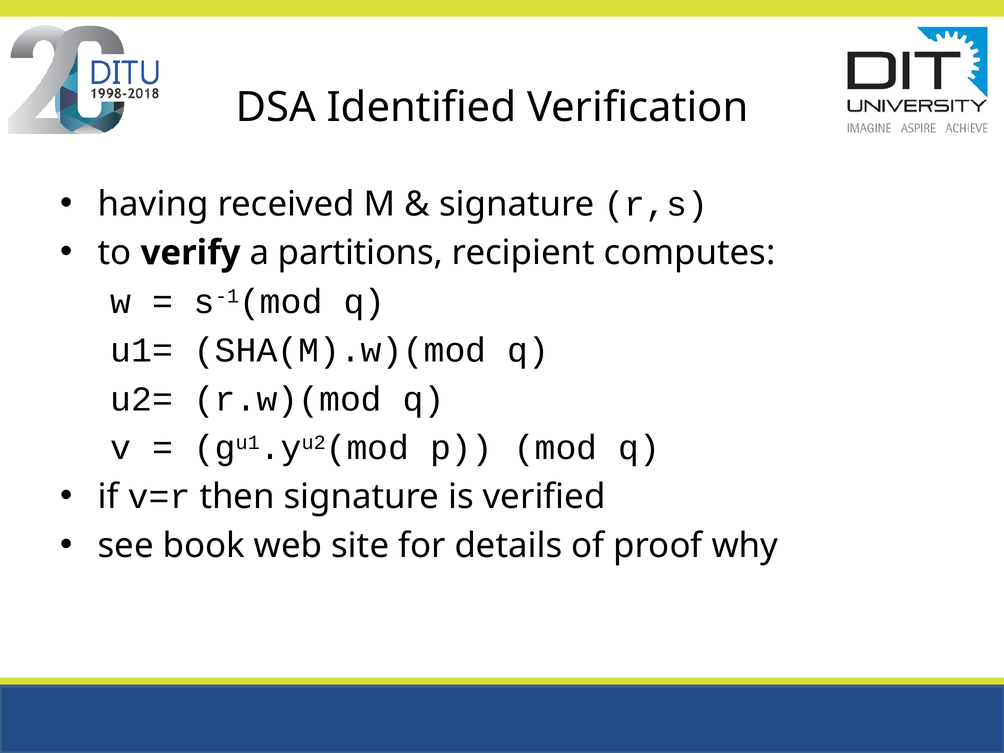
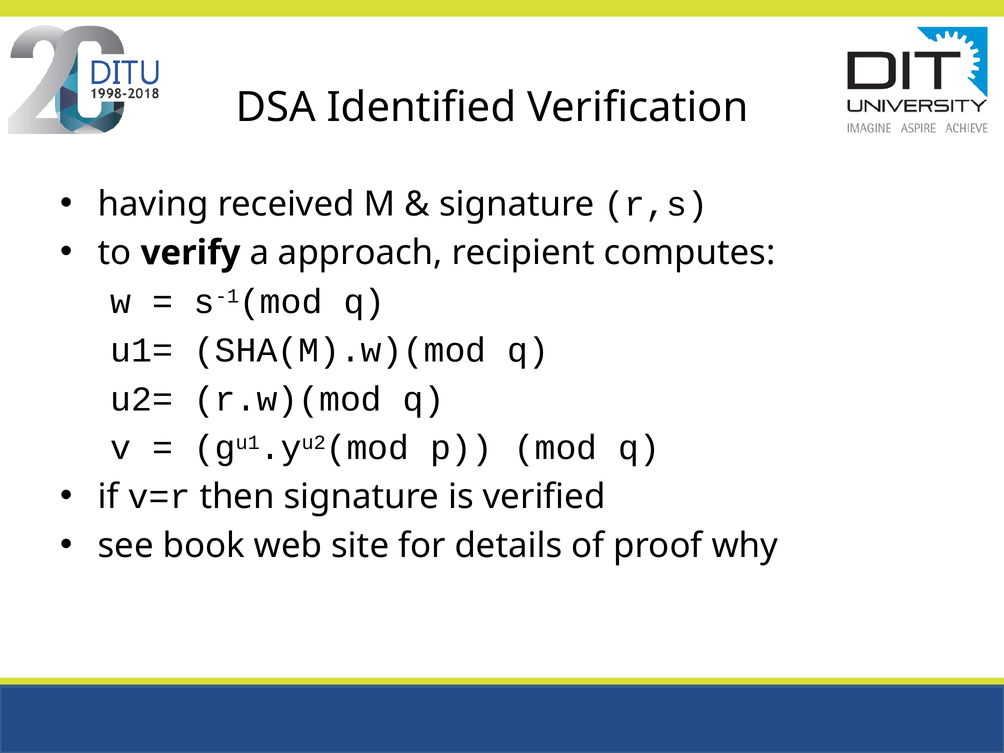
partitions: partitions -> approach
